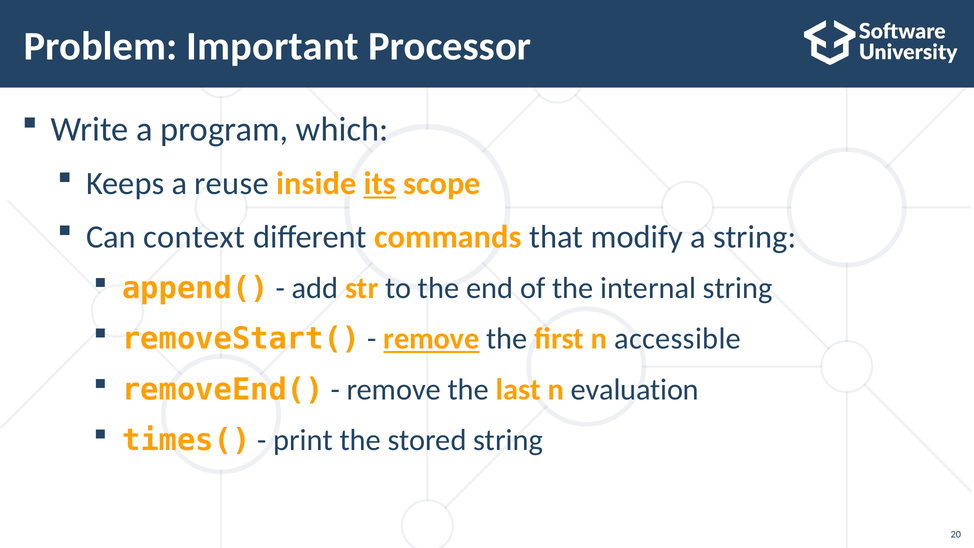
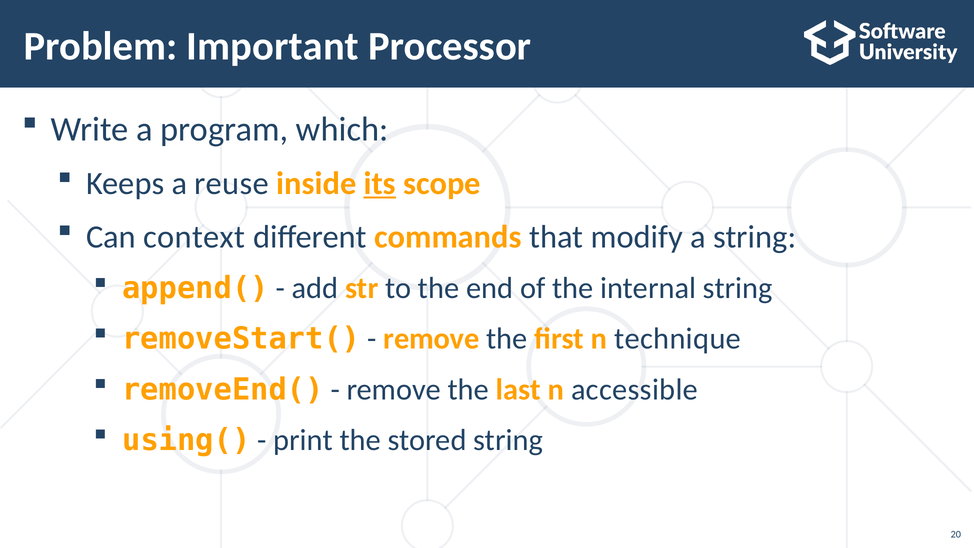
remove at (431, 339) underline: present -> none
accessible: accessible -> technique
evaluation: evaluation -> accessible
times(: times( -> using(
